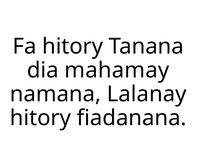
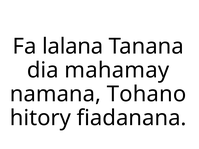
Fa hitory: hitory -> lalana
Lalanay: Lalanay -> Tohano
